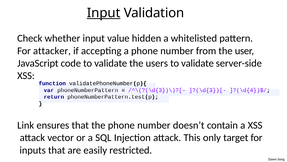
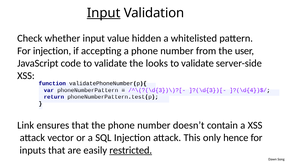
For attacker: attacker -> injection
users: users -> looks
target: target -> hence
restricted underline: none -> present
